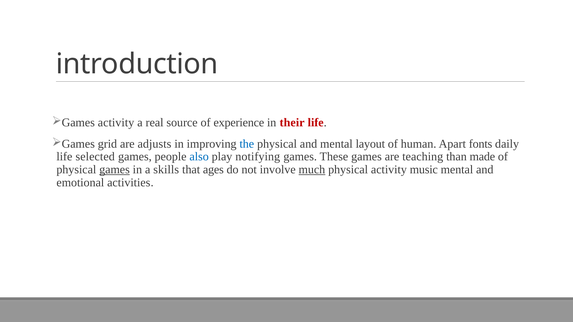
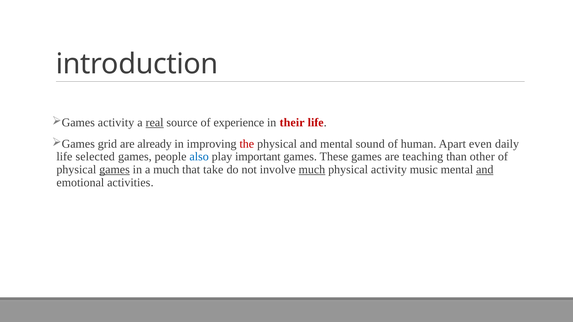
real underline: none -> present
adjusts: adjusts -> already
the colour: blue -> red
layout: layout -> sound
fonts: fonts -> even
notifying: notifying -> important
made: made -> other
a skills: skills -> much
ages: ages -> take
and at (485, 170) underline: none -> present
